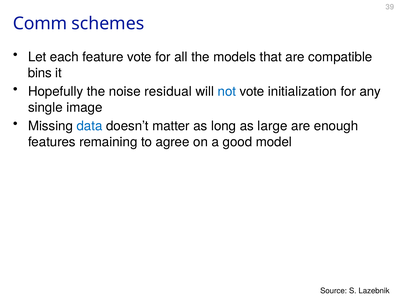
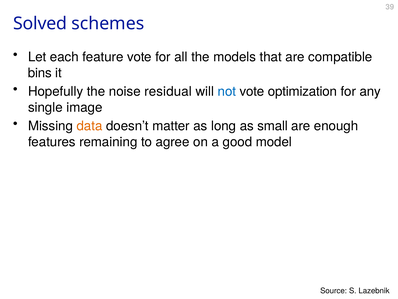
Comm: Comm -> Solved
initialization: initialization -> optimization
data colour: blue -> orange
large: large -> small
